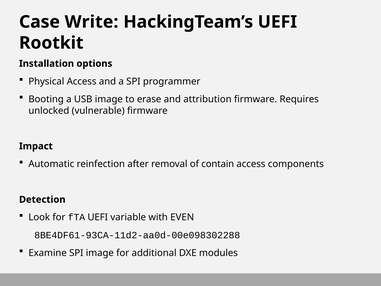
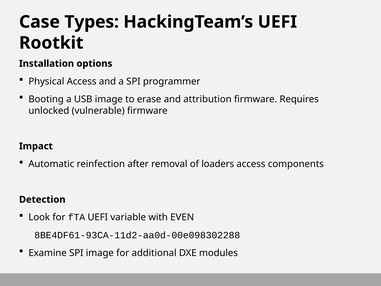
Write: Write -> Types
contain: contain -> loaders
